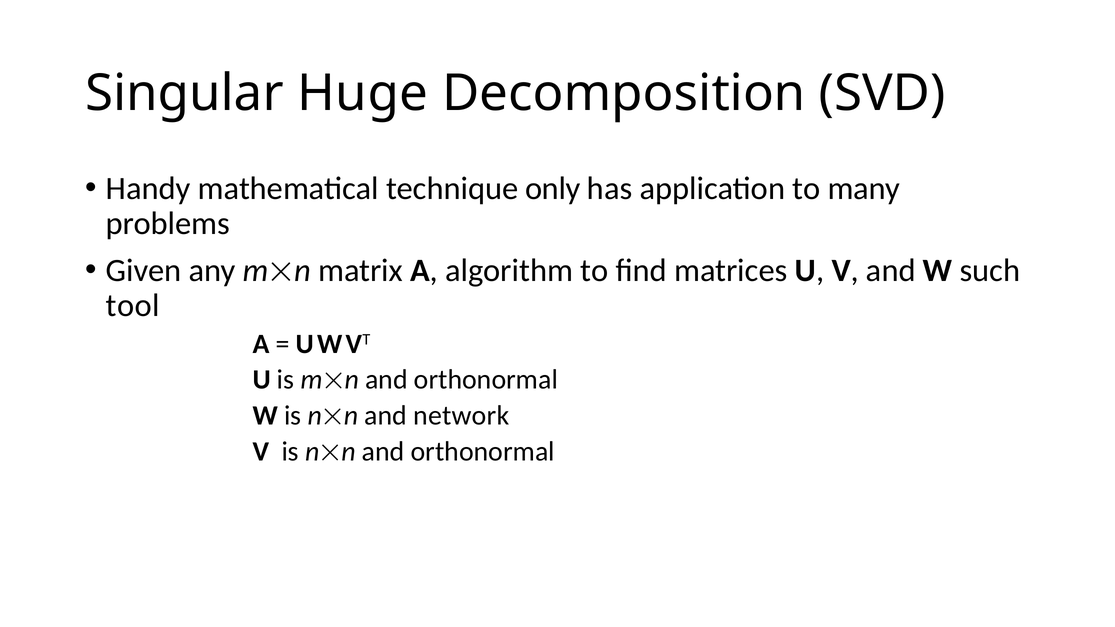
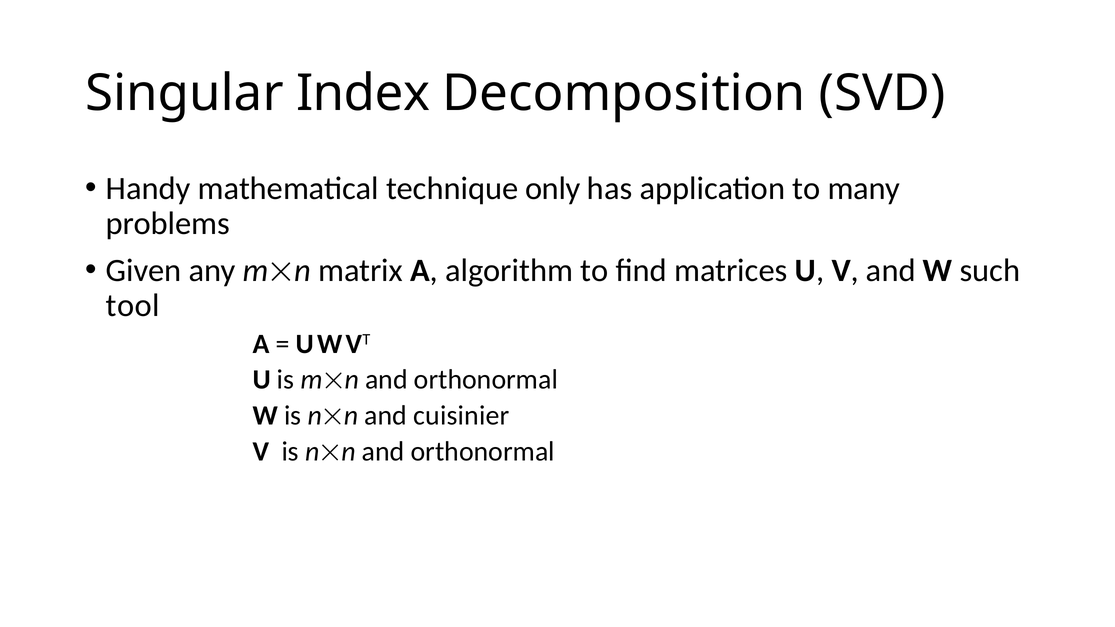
Huge: Huge -> Index
network: network -> cuisinier
